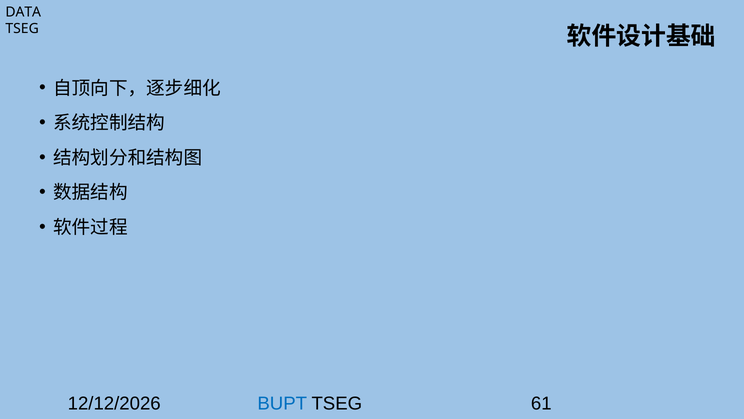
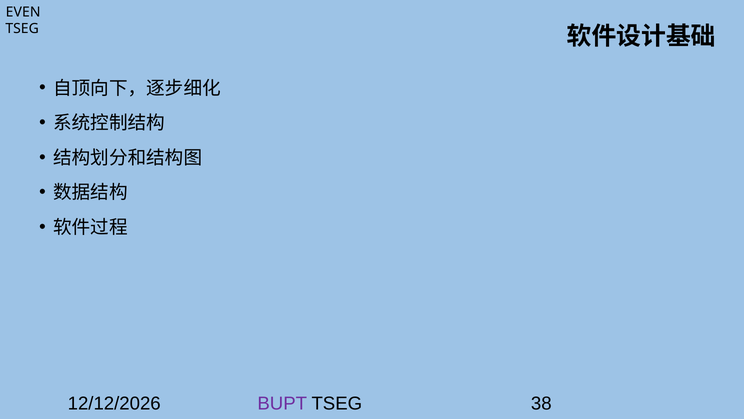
DATA: DATA -> EVEN
BUPT colour: blue -> purple
61: 61 -> 38
